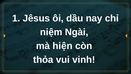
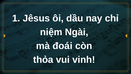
hiện: hiện -> đoái
